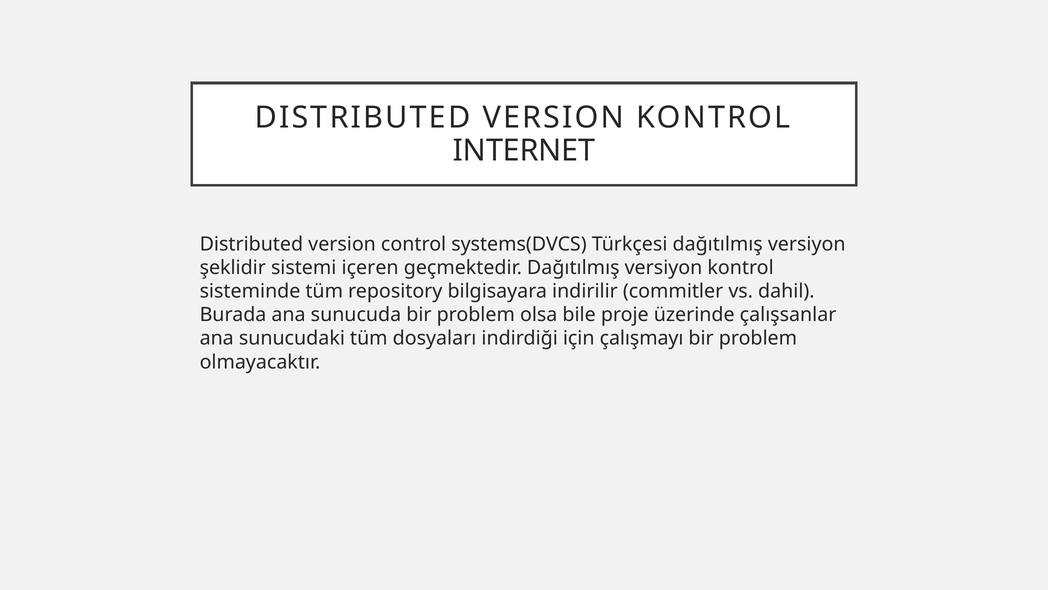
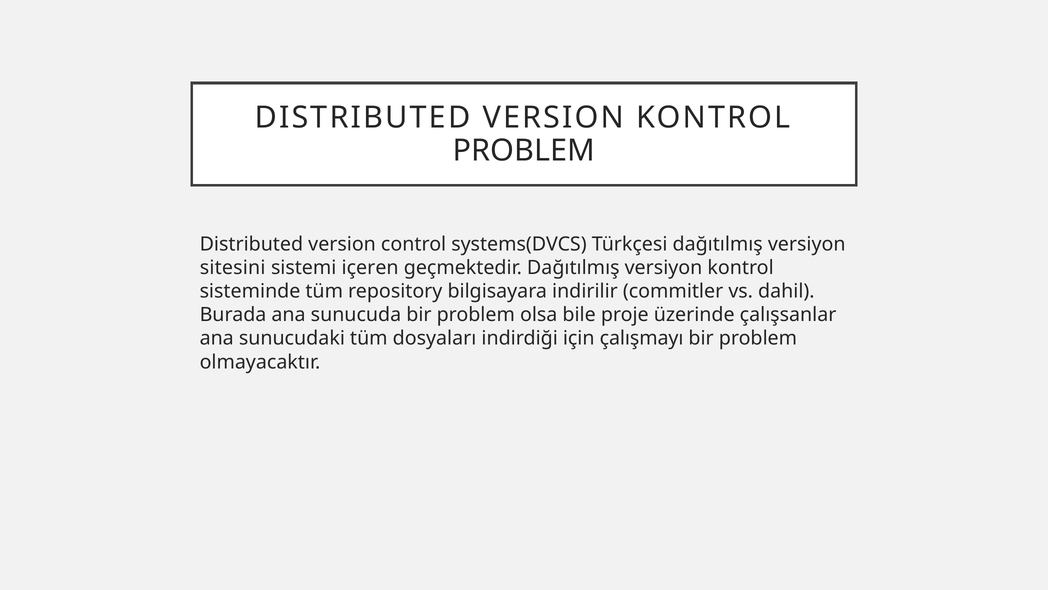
INTERNET at (524, 150): INTERNET -> PROBLEM
şeklidir: şeklidir -> sitesini
